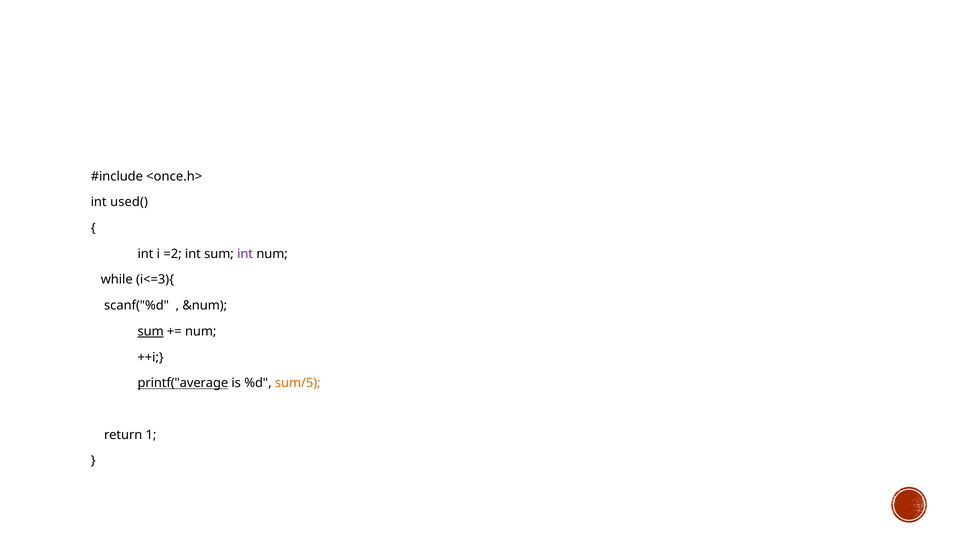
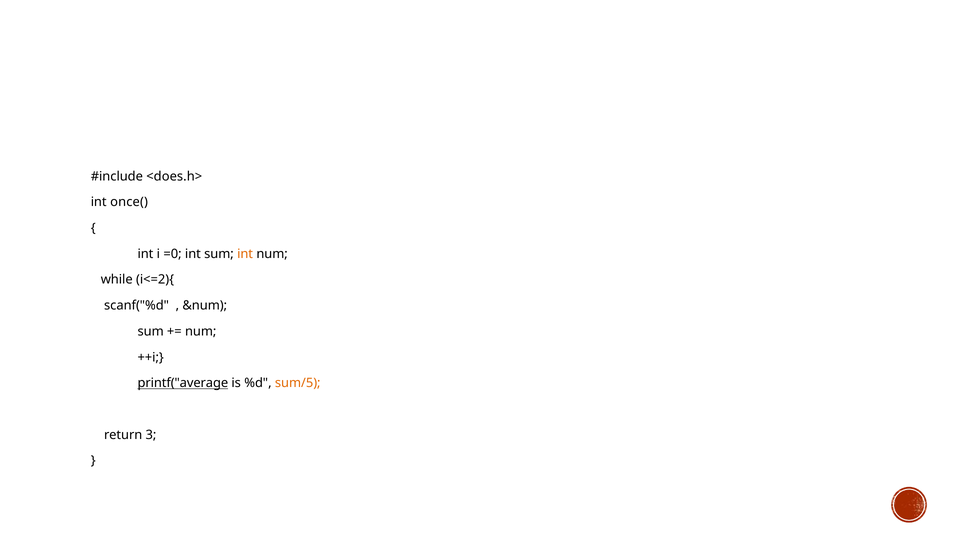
<once.h>: <once.h> -> <does.h>
used(: used( -> once(
=2: =2 -> =0
int at (245, 254) colour: purple -> orange
i<=3){: i<=3){ -> i<=2){
sum at (151, 331) underline: present -> none
1: 1 -> 3
